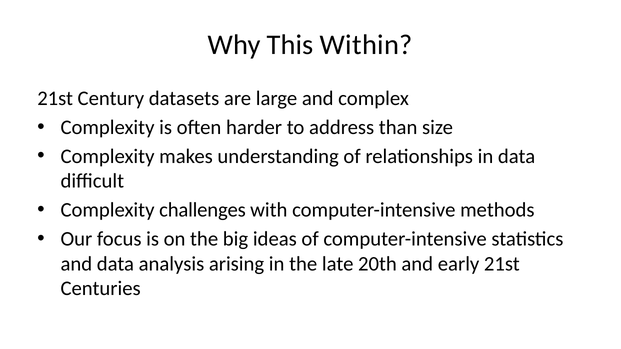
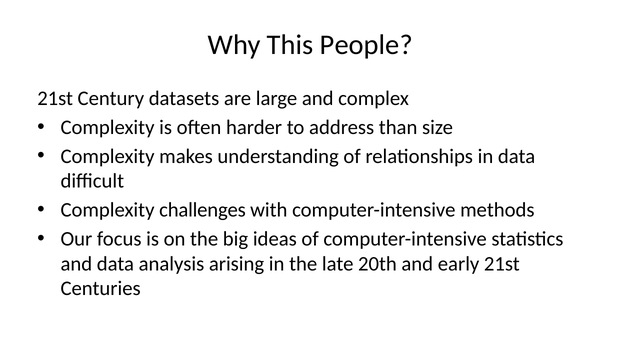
Within: Within -> People
